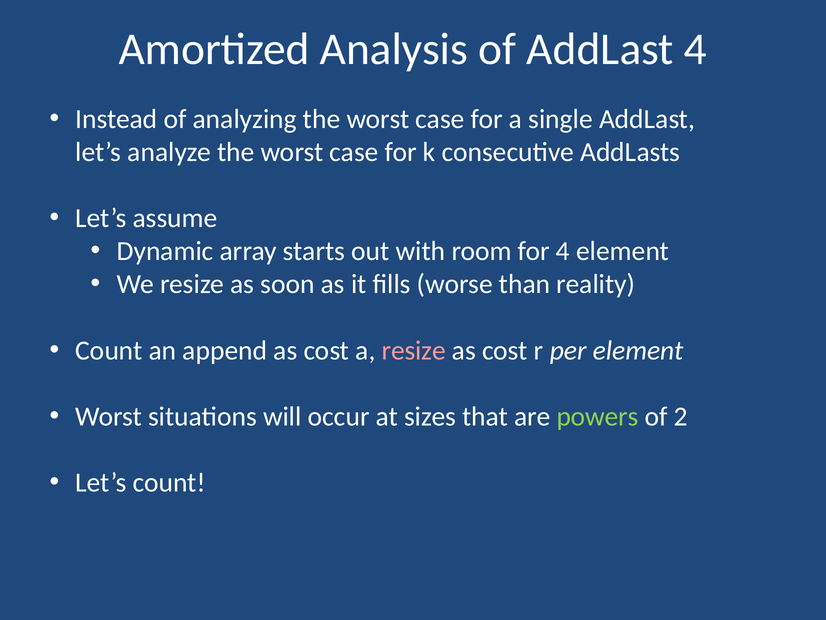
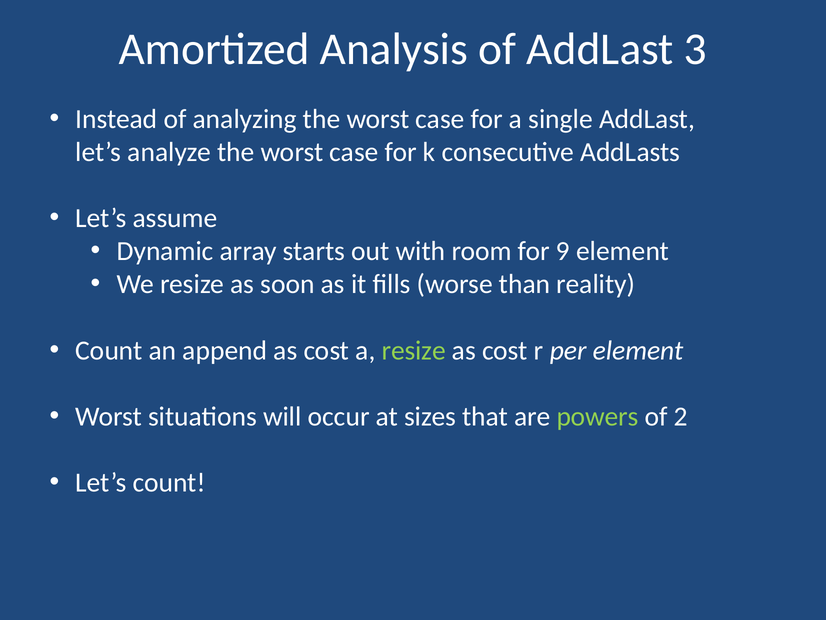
AddLast 4: 4 -> 3
for 4: 4 -> 9
resize at (414, 350) colour: pink -> light green
